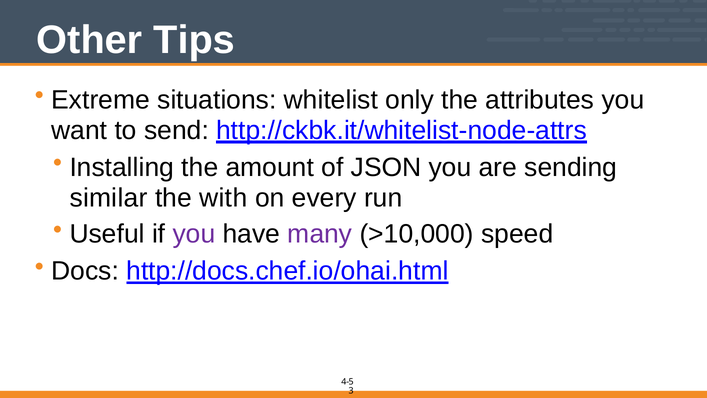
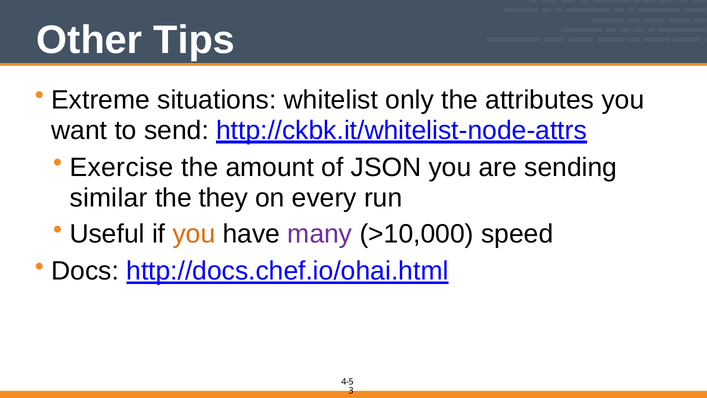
Installing: Installing -> Exercise
with: with -> they
you at (194, 234) colour: purple -> orange
